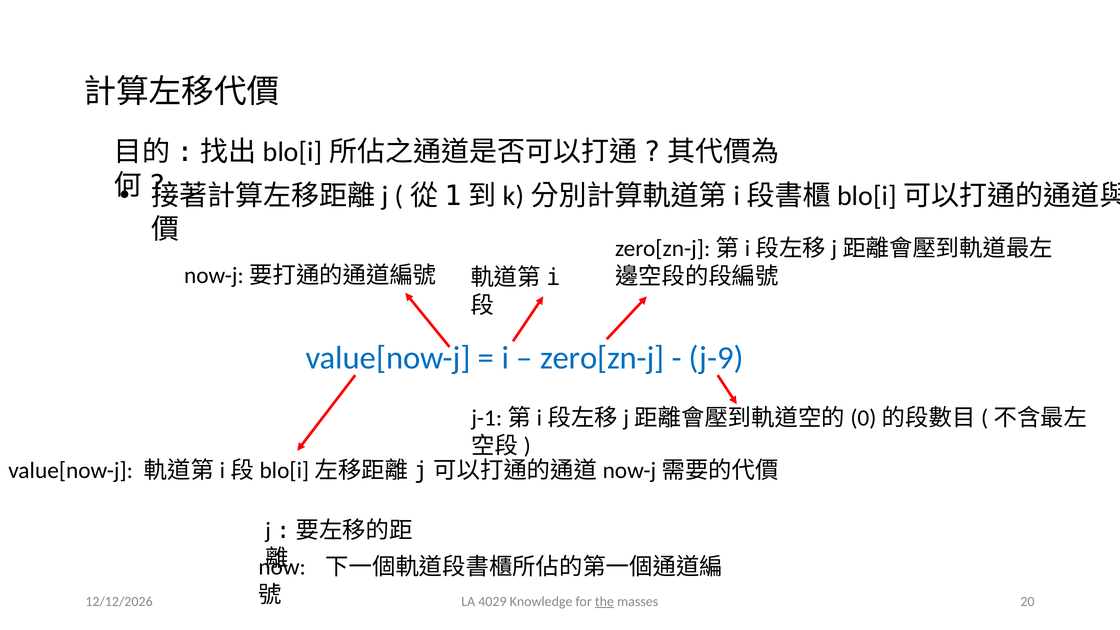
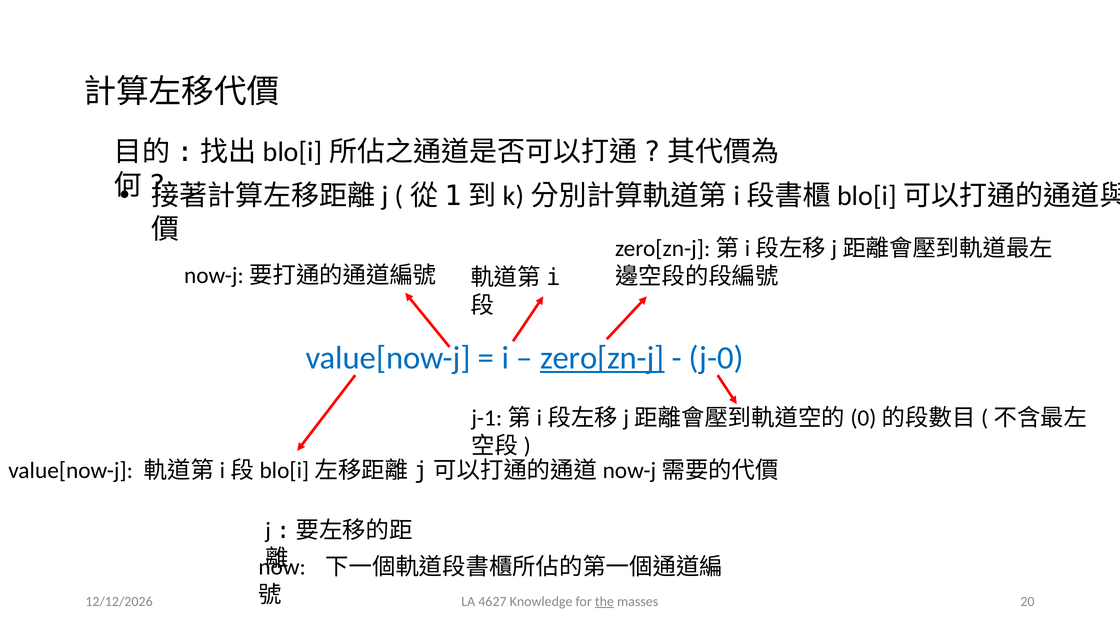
zero[zn-j underline: none -> present
j-9: j-9 -> j-0
4029: 4029 -> 4627
